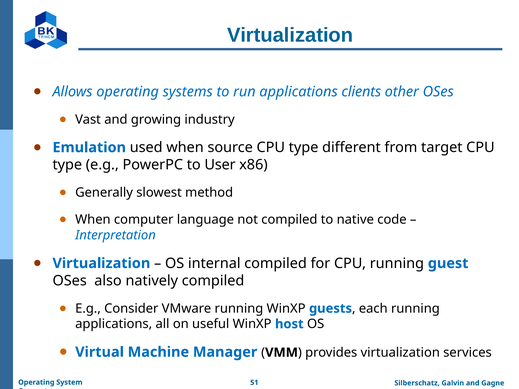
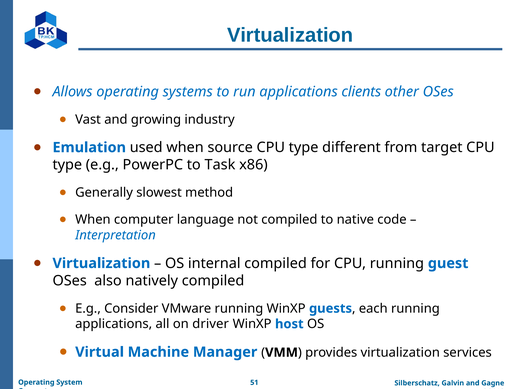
User: User -> Task
useful: useful -> driver
